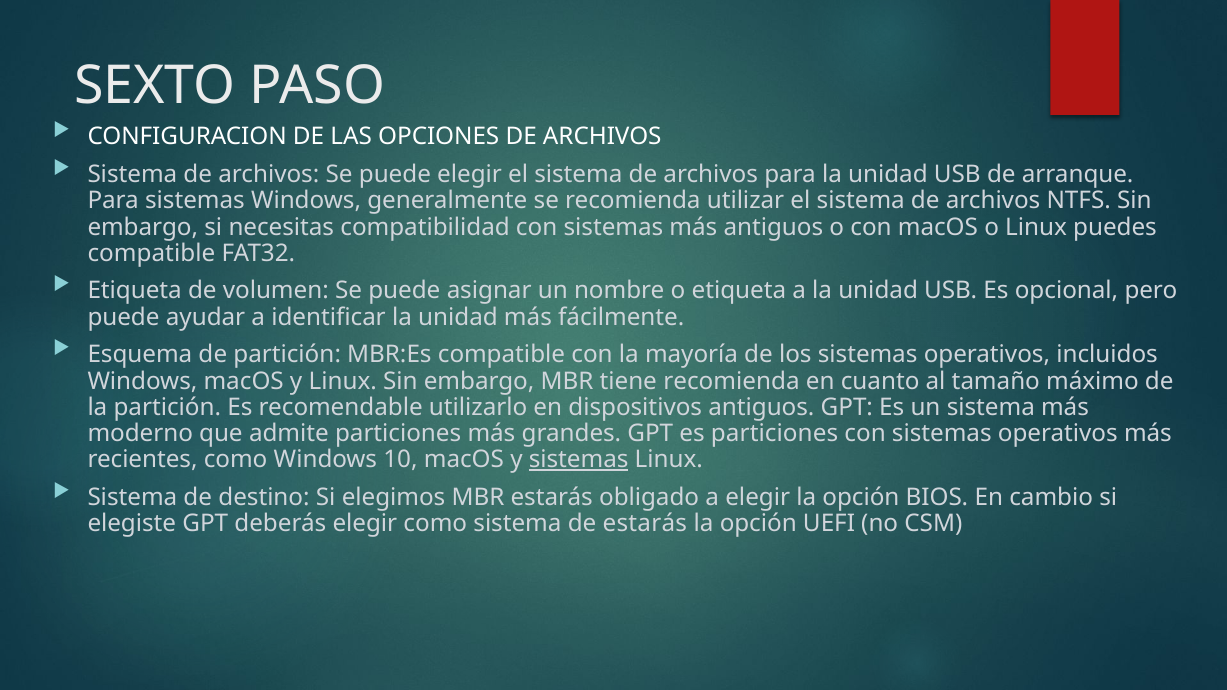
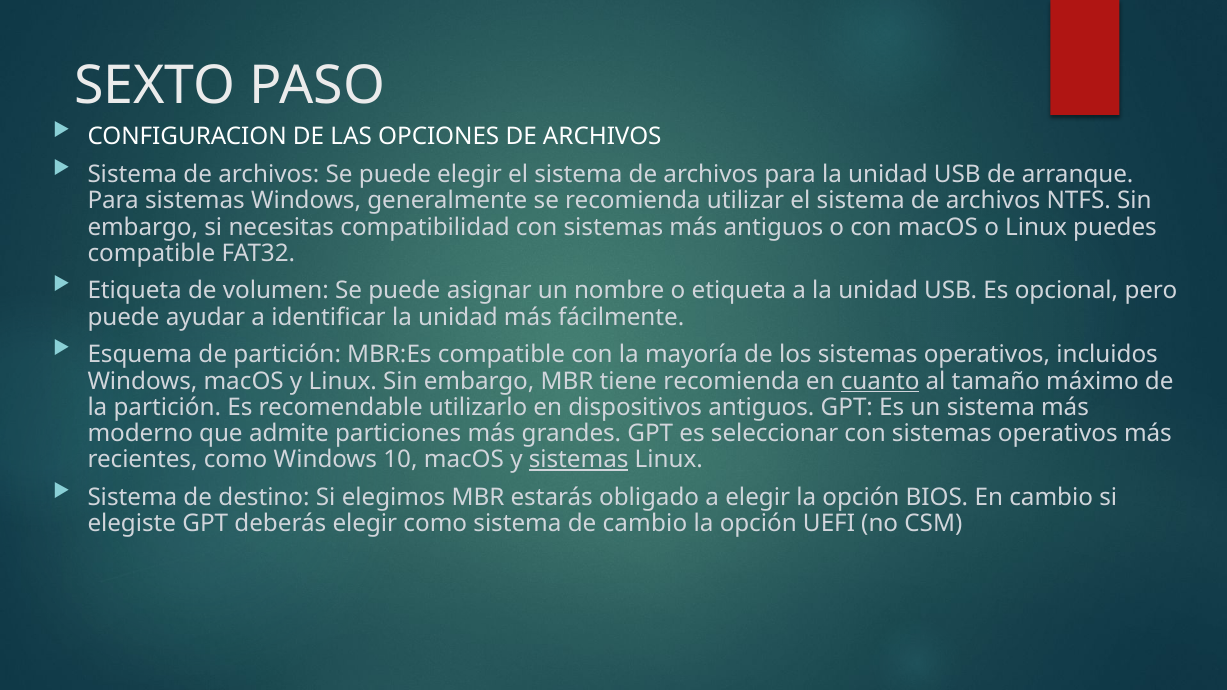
cuanto underline: none -> present
es particiones: particiones -> seleccionar
de estarás: estarás -> cambio
